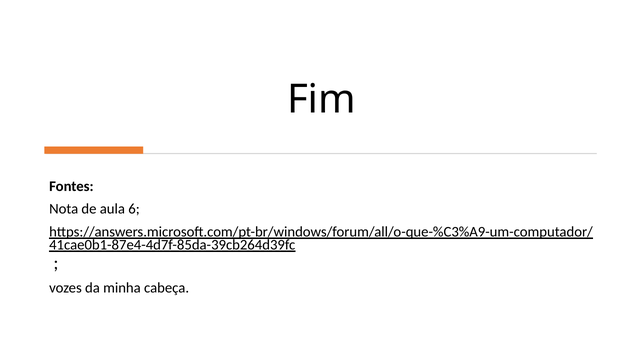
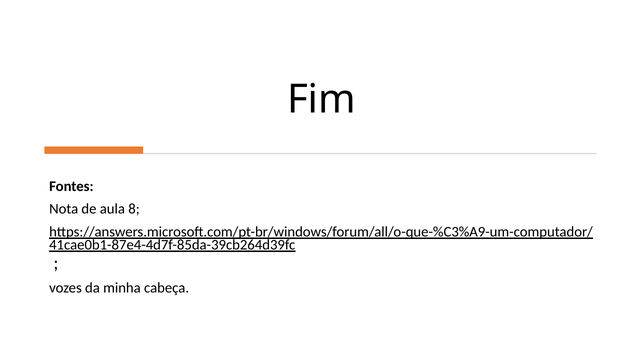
6: 6 -> 8
